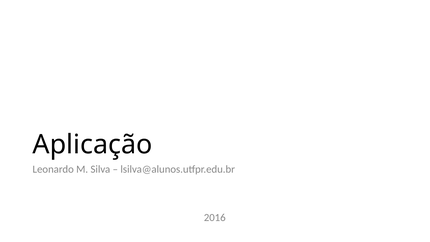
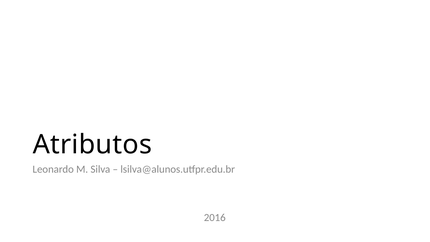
Aplicação: Aplicação -> Atributos
